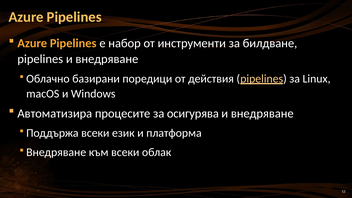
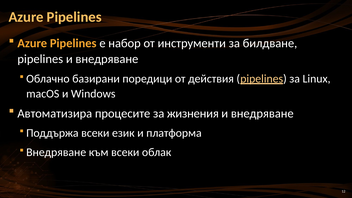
осигурява: осигурява -> жизнения
